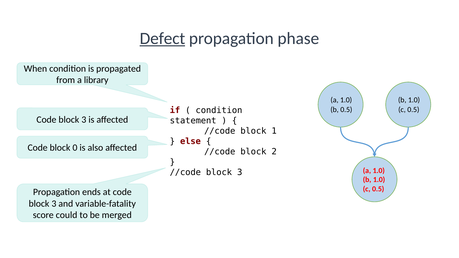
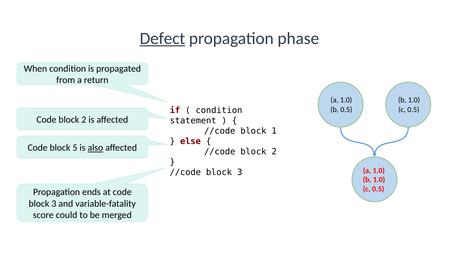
library: library -> return
3 at (84, 120): 3 -> 2
0: 0 -> 5
also underline: none -> present
